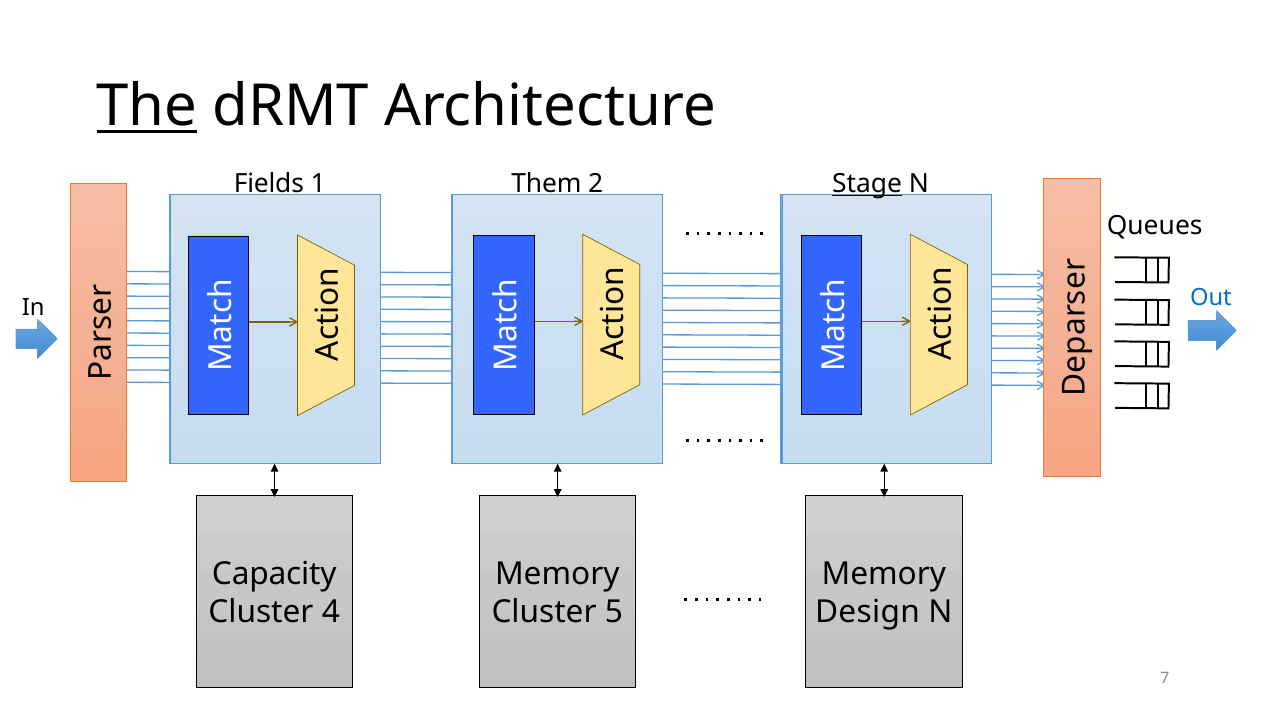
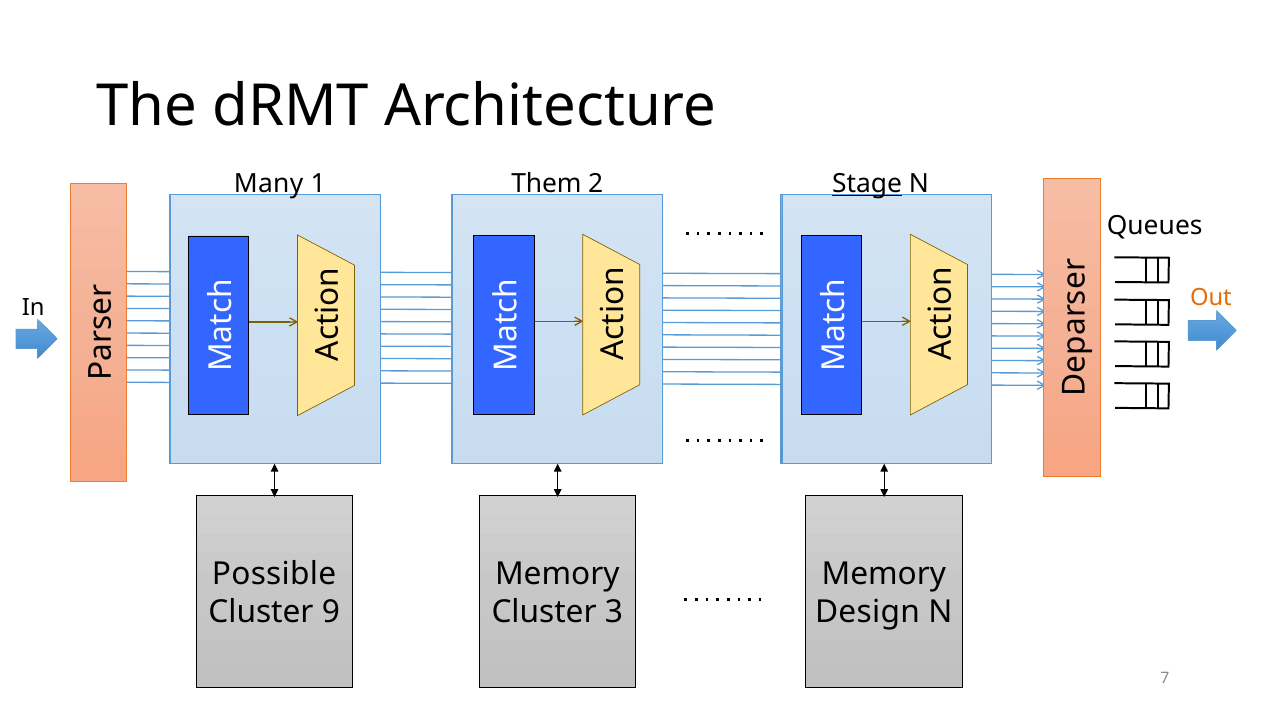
The underline: present -> none
Fields: Fields -> Many
Out colour: blue -> orange
Capacity: Capacity -> Possible
4: 4 -> 9
5: 5 -> 3
